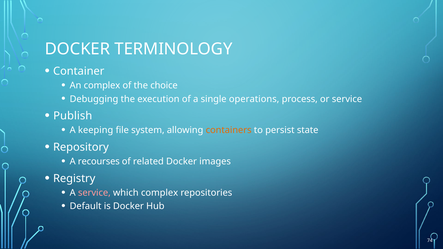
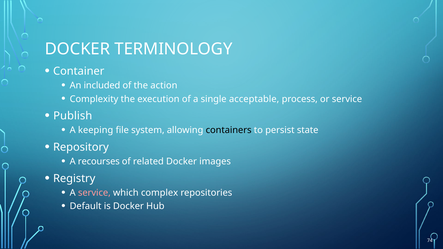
An complex: complex -> included
choice: choice -> action
Debugging: Debugging -> Complexity
operations: operations -> acceptable
containers colour: orange -> black
